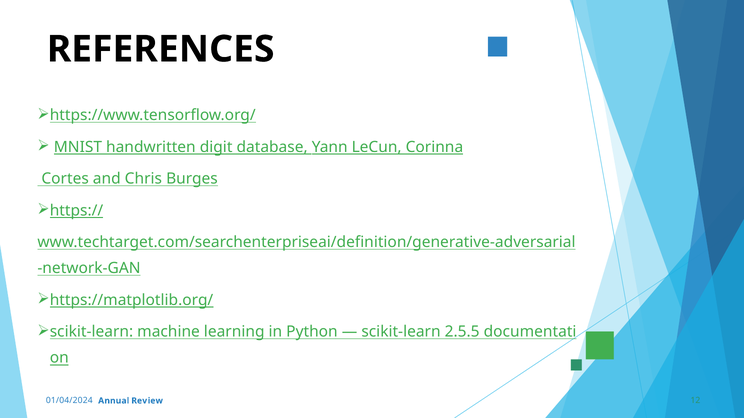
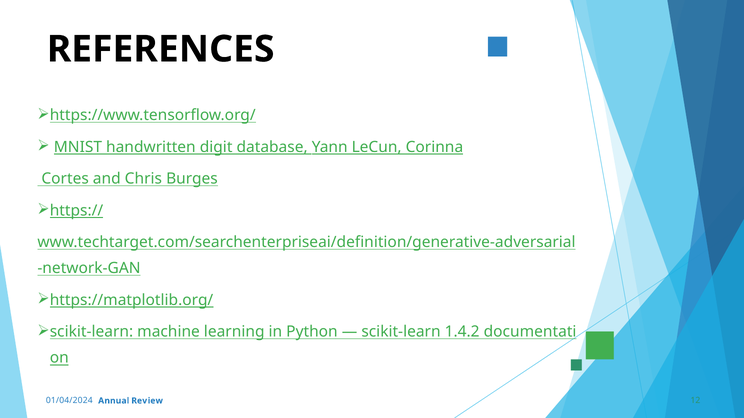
2.5.5: 2.5.5 -> 1.4.2
